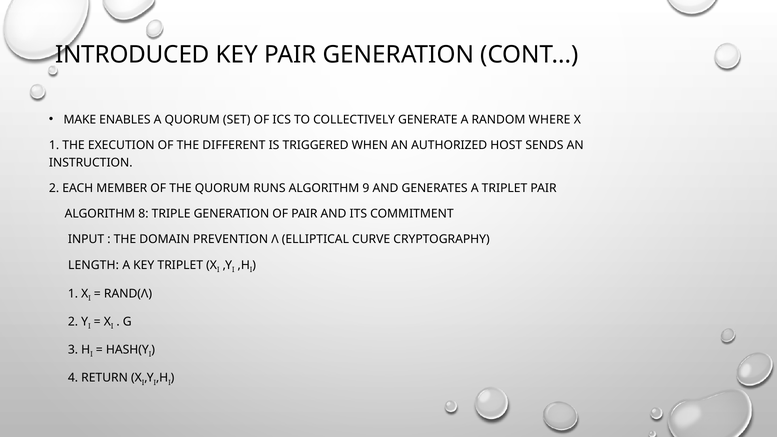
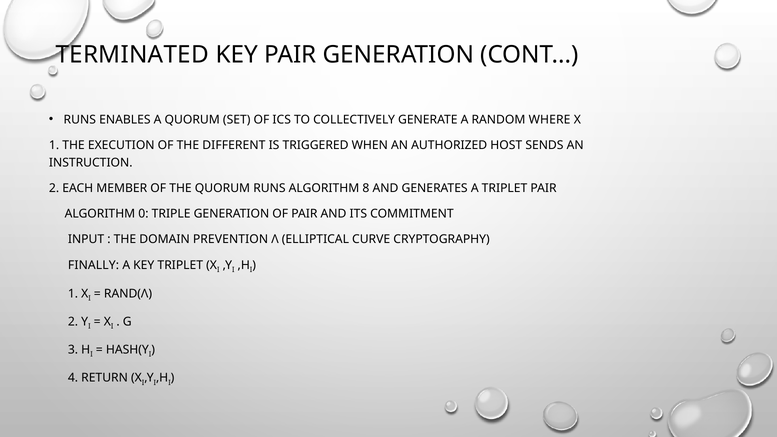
INTRODUCED: INTRODUCED -> TERMINATED
MAKE at (80, 120): MAKE -> RUNS
9: 9 -> 8
8: 8 -> 0
LENGTH: LENGTH -> FINALLY
